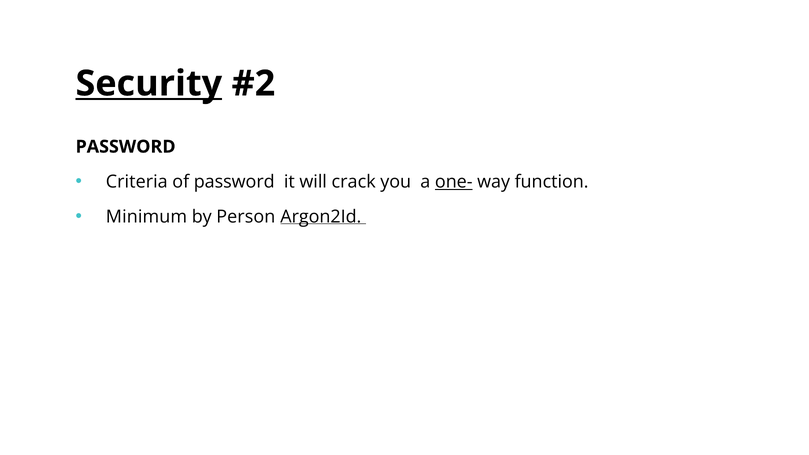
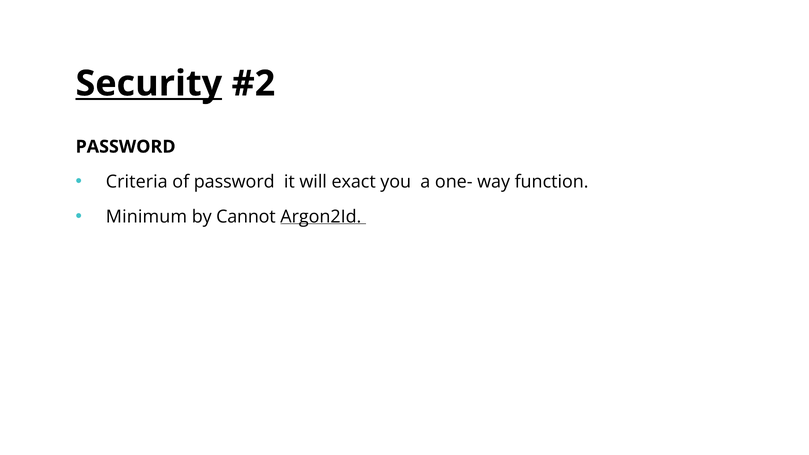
crack: crack -> exact
one- underline: present -> none
Person: Person -> Cannot
